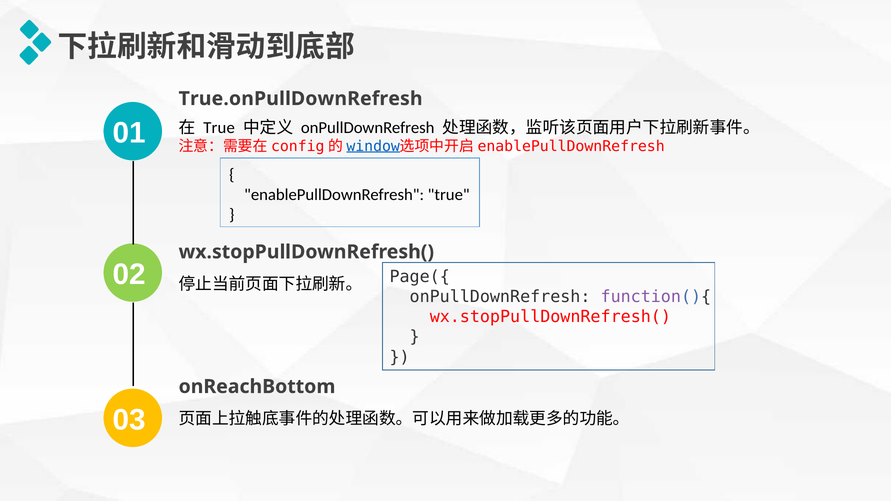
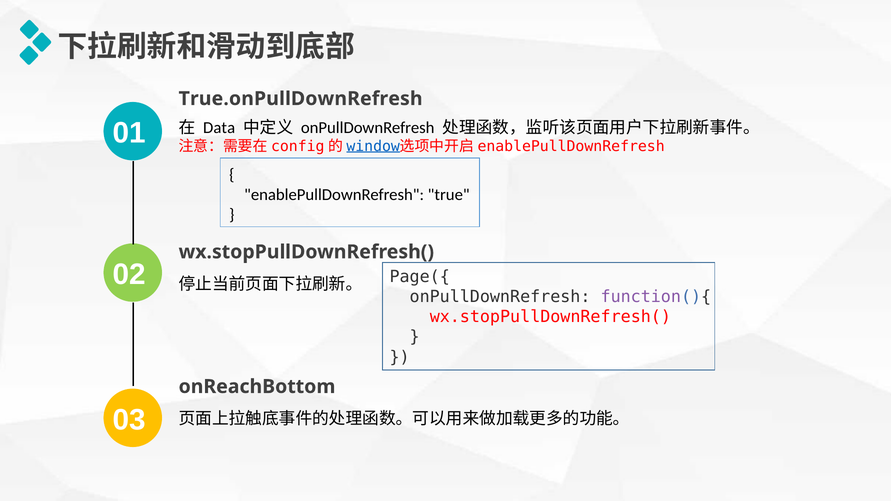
True at (219, 128): True -> Data
